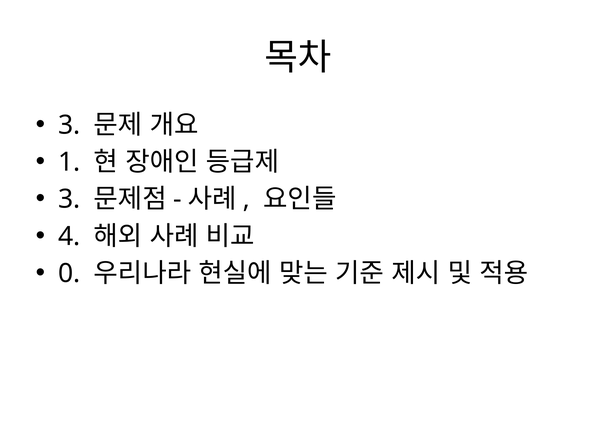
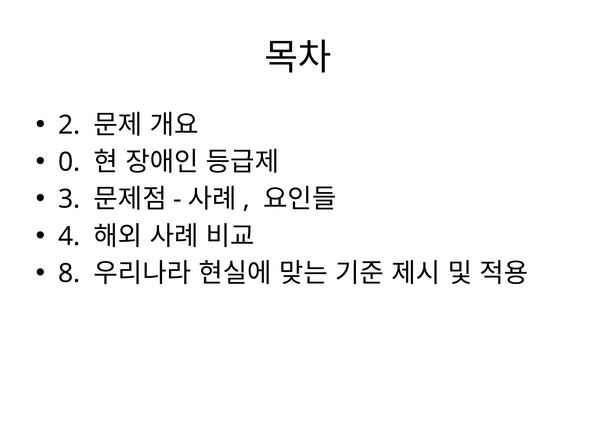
3 at (69, 125): 3 -> 2
1: 1 -> 0
0: 0 -> 8
